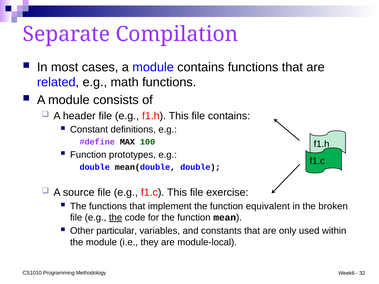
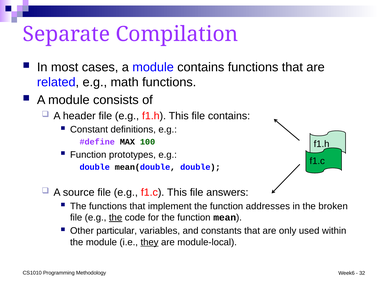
exercise: exercise -> answers
equivalent: equivalent -> addresses
they underline: none -> present
